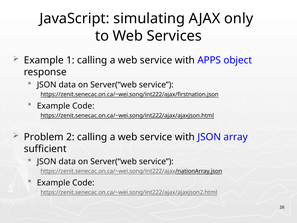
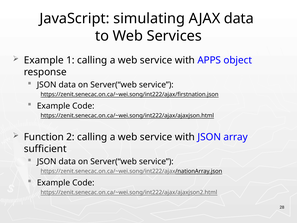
AJAX only: only -> data
Problem: Problem -> Function
